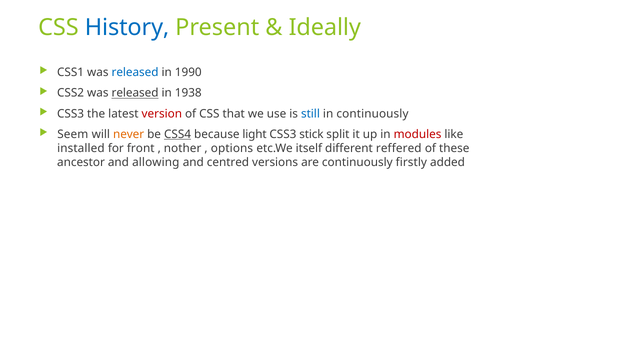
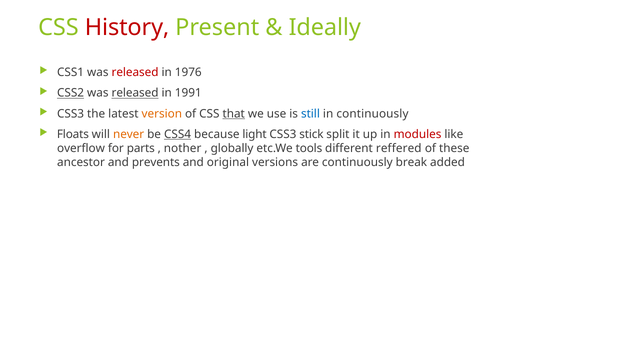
History colour: blue -> red
released at (135, 73) colour: blue -> red
1990: 1990 -> 1976
CSS2 underline: none -> present
1938: 1938 -> 1991
version colour: red -> orange
that underline: none -> present
Seem: Seem -> Floats
installed: installed -> overflow
front: front -> parts
options: options -> globally
itself: itself -> tools
allowing: allowing -> prevents
centred: centred -> original
firstly: firstly -> break
